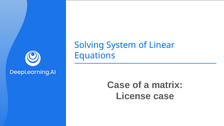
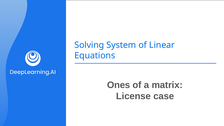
Case at (119, 85): Case -> Ones
